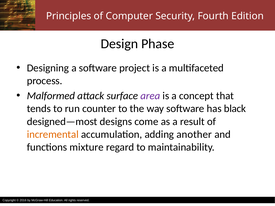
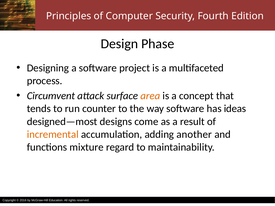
Malformed: Malformed -> Circumvent
area colour: purple -> orange
black: black -> ideas
